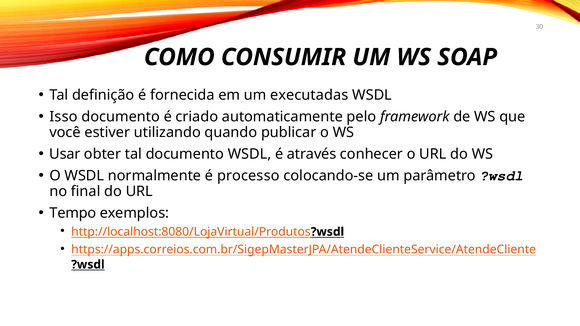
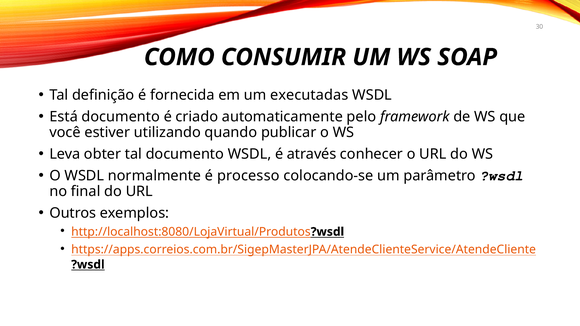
Isso: Isso -> Está
Usar: Usar -> Leva
Tempo: Tempo -> Outros
